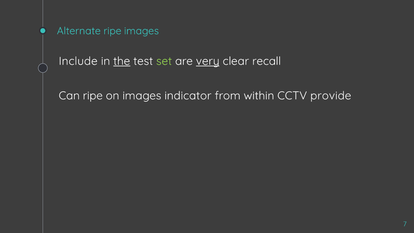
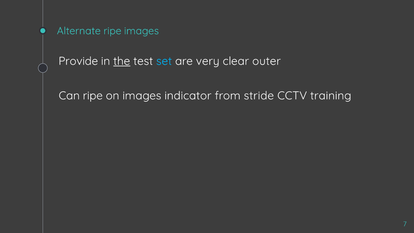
Include: Include -> Provide
set colour: light green -> light blue
very underline: present -> none
recall: recall -> outer
within: within -> stride
provide: provide -> training
